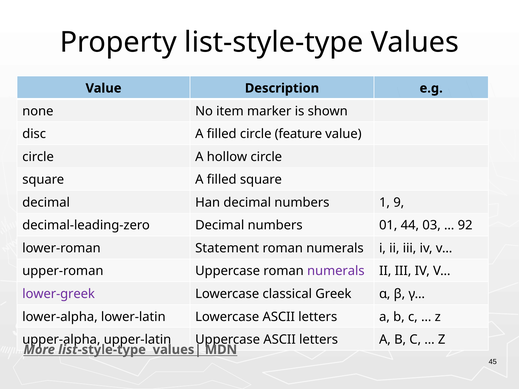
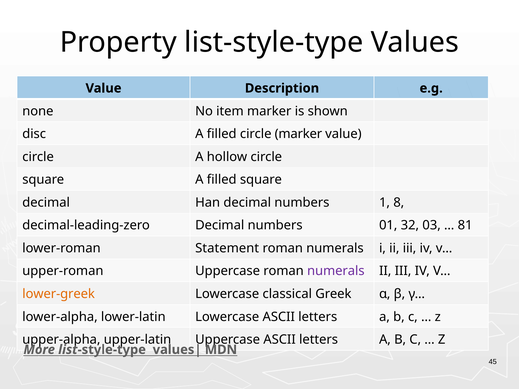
circle feature: feature -> marker
9: 9 -> 8
44: 44 -> 32
92: 92 -> 81
lower-greek colour: purple -> orange
